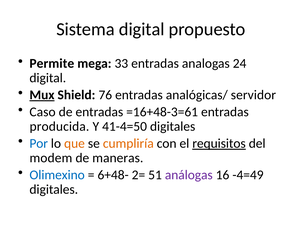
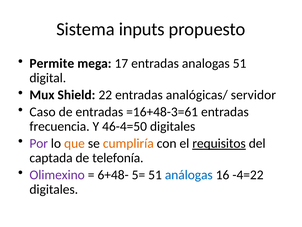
Sistema digital: digital -> inputs
33: 33 -> 17
analogas 24: 24 -> 51
Mux underline: present -> none
76: 76 -> 22
producida: producida -> frecuencia
41-4=50: 41-4=50 -> 46-4=50
Por colour: blue -> purple
modem: modem -> captada
maneras: maneras -> telefonía
Olimexino colour: blue -> purple
2=: 2= -> 5=
análogas colour: purple -> blue
-4=49: -4=49 -> -4=22
